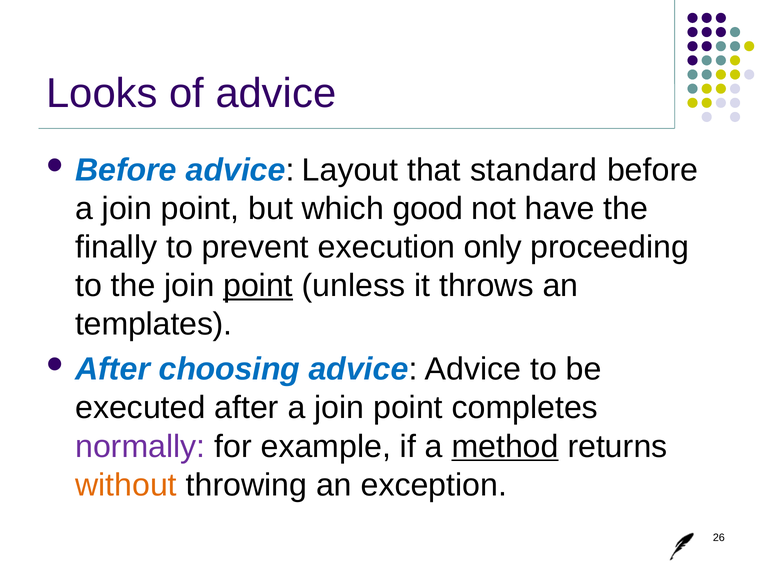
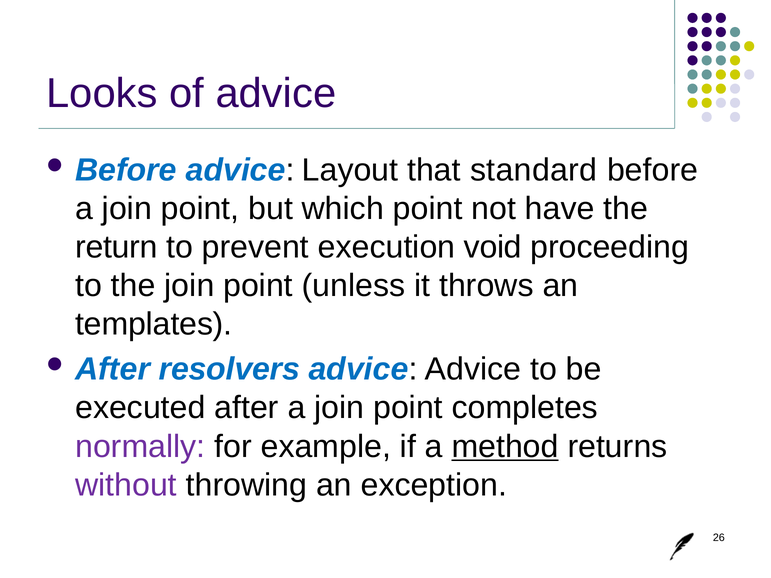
which good: good -> point
finally: finally -> return
only: only -> void
point at (258, 286) underline: present -> none
choosing: choosing -> resolvers
without colour: orange -> purple
